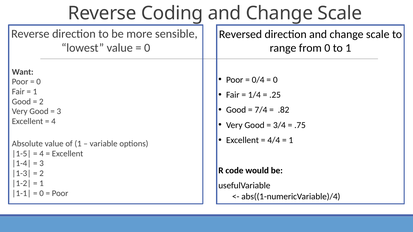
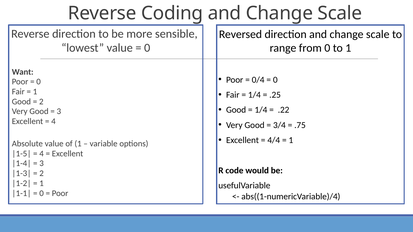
7/4 at (261, 110): 7/4 -> 1/4
.82: .82 -> .22
